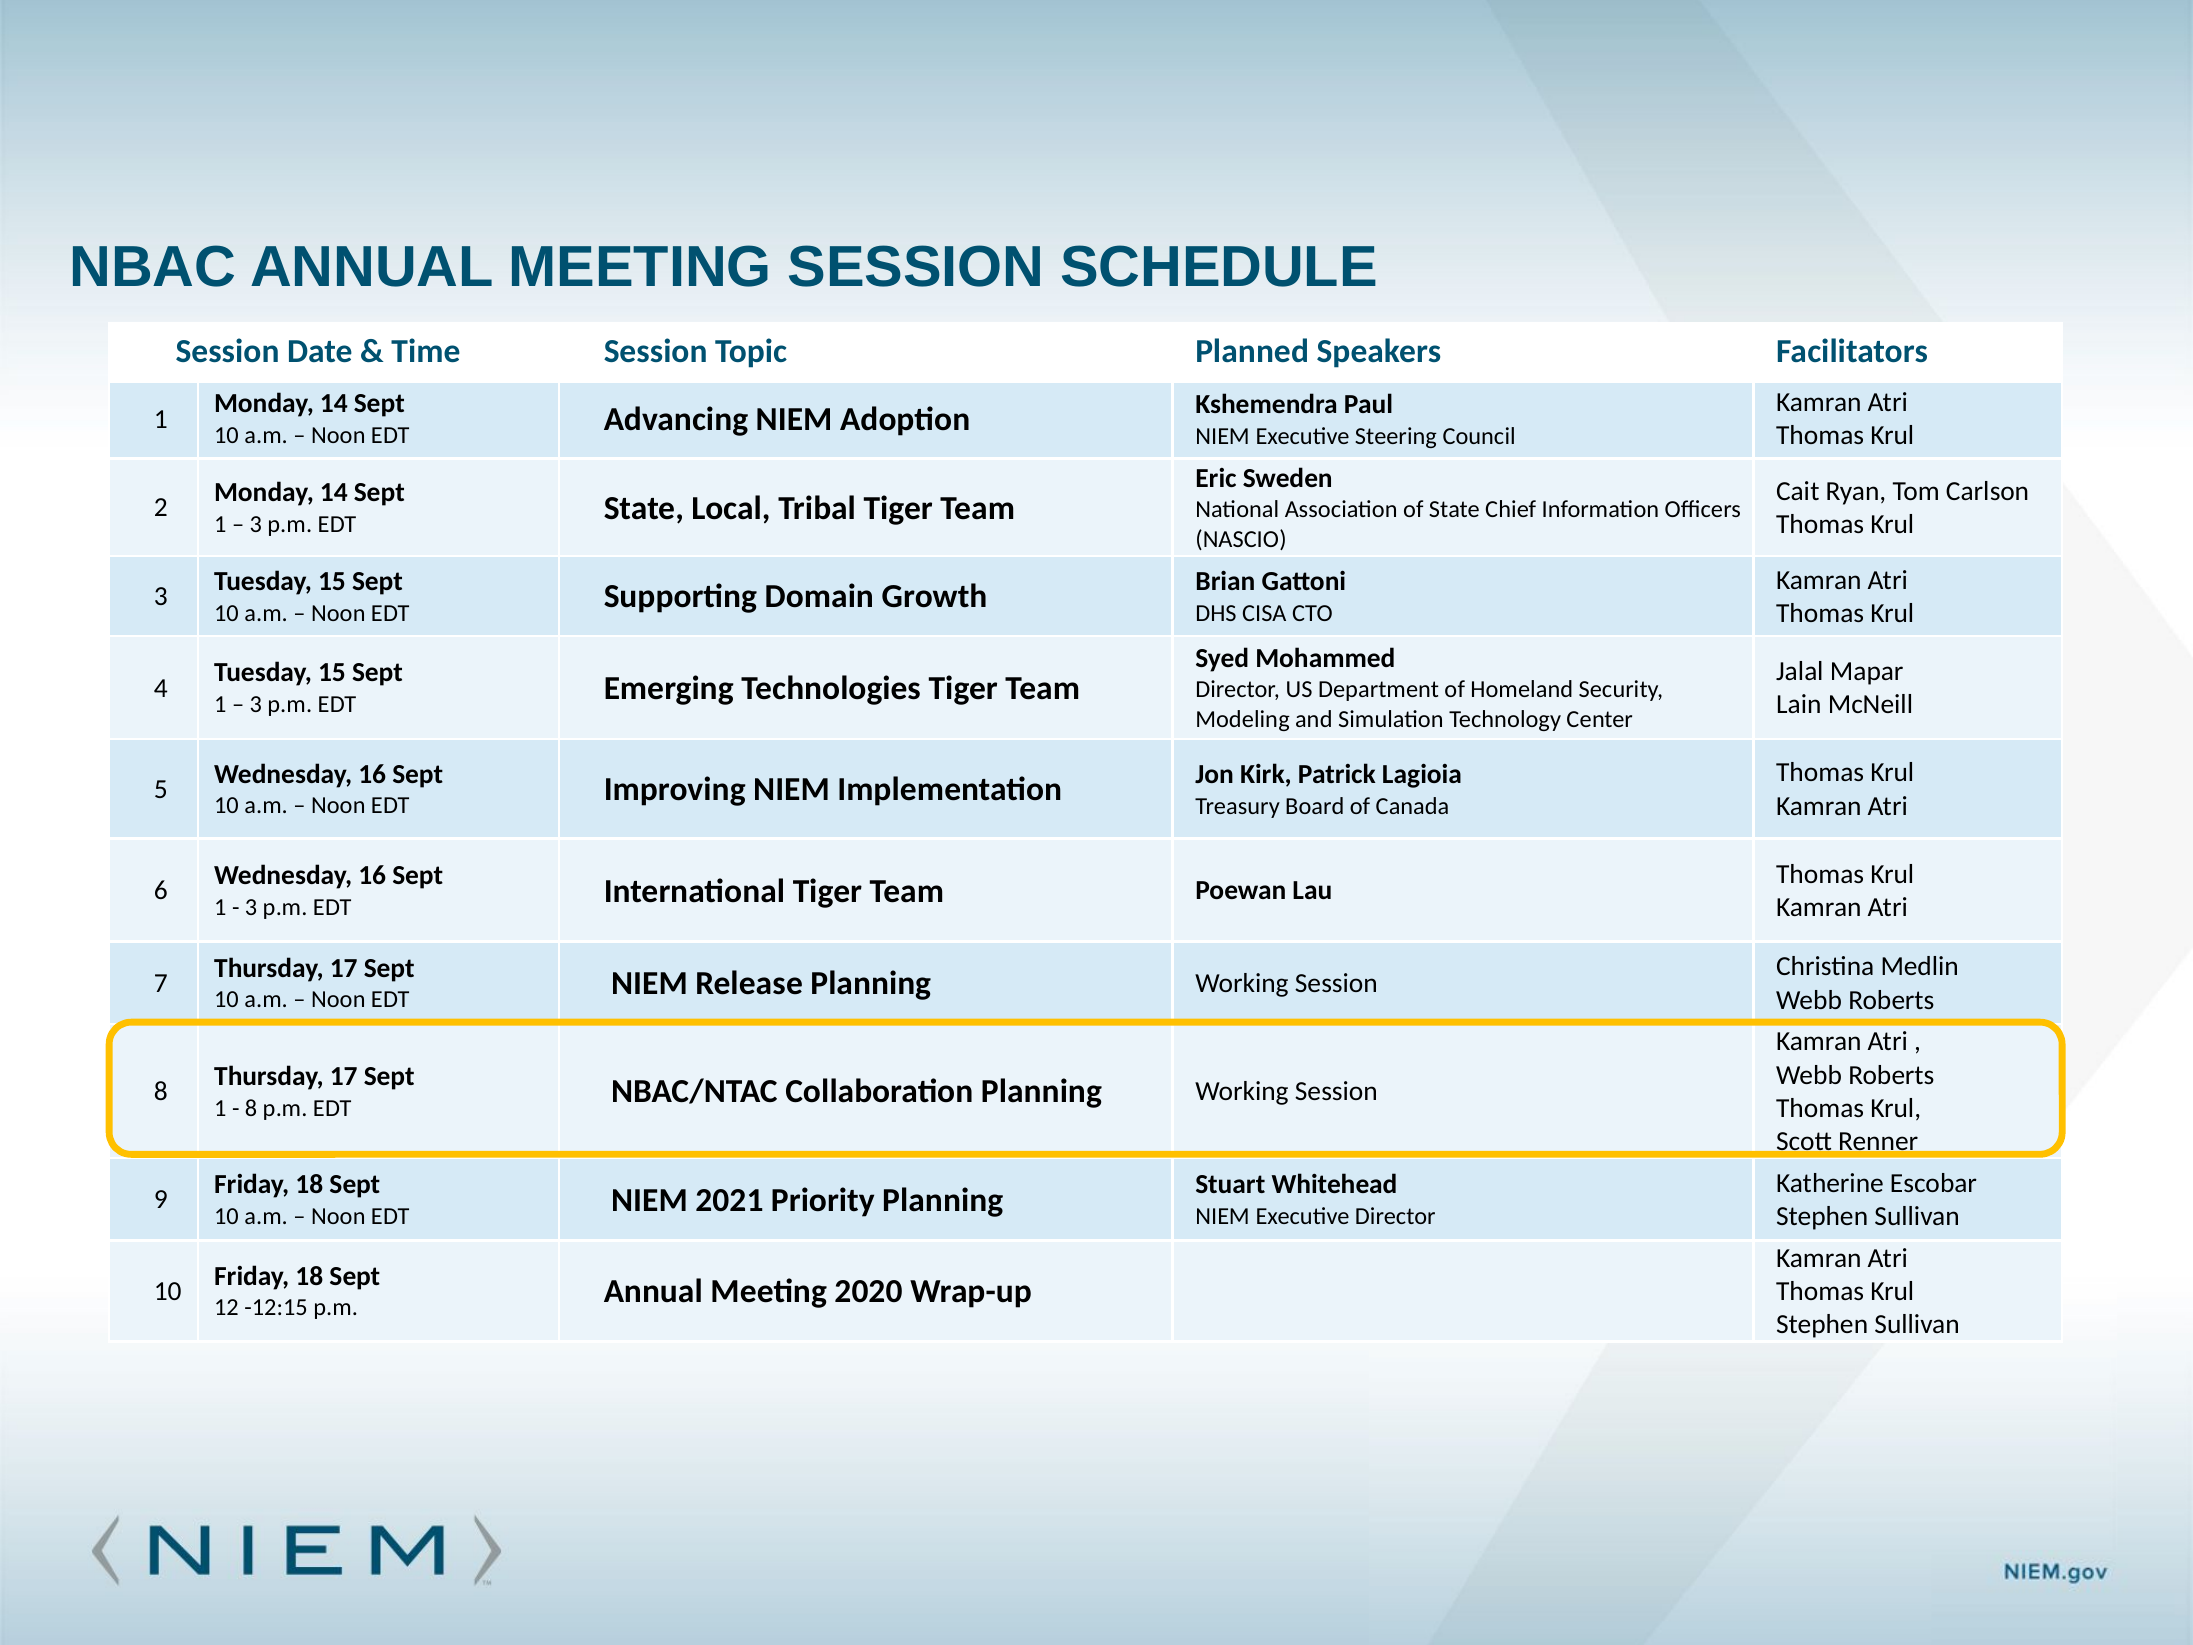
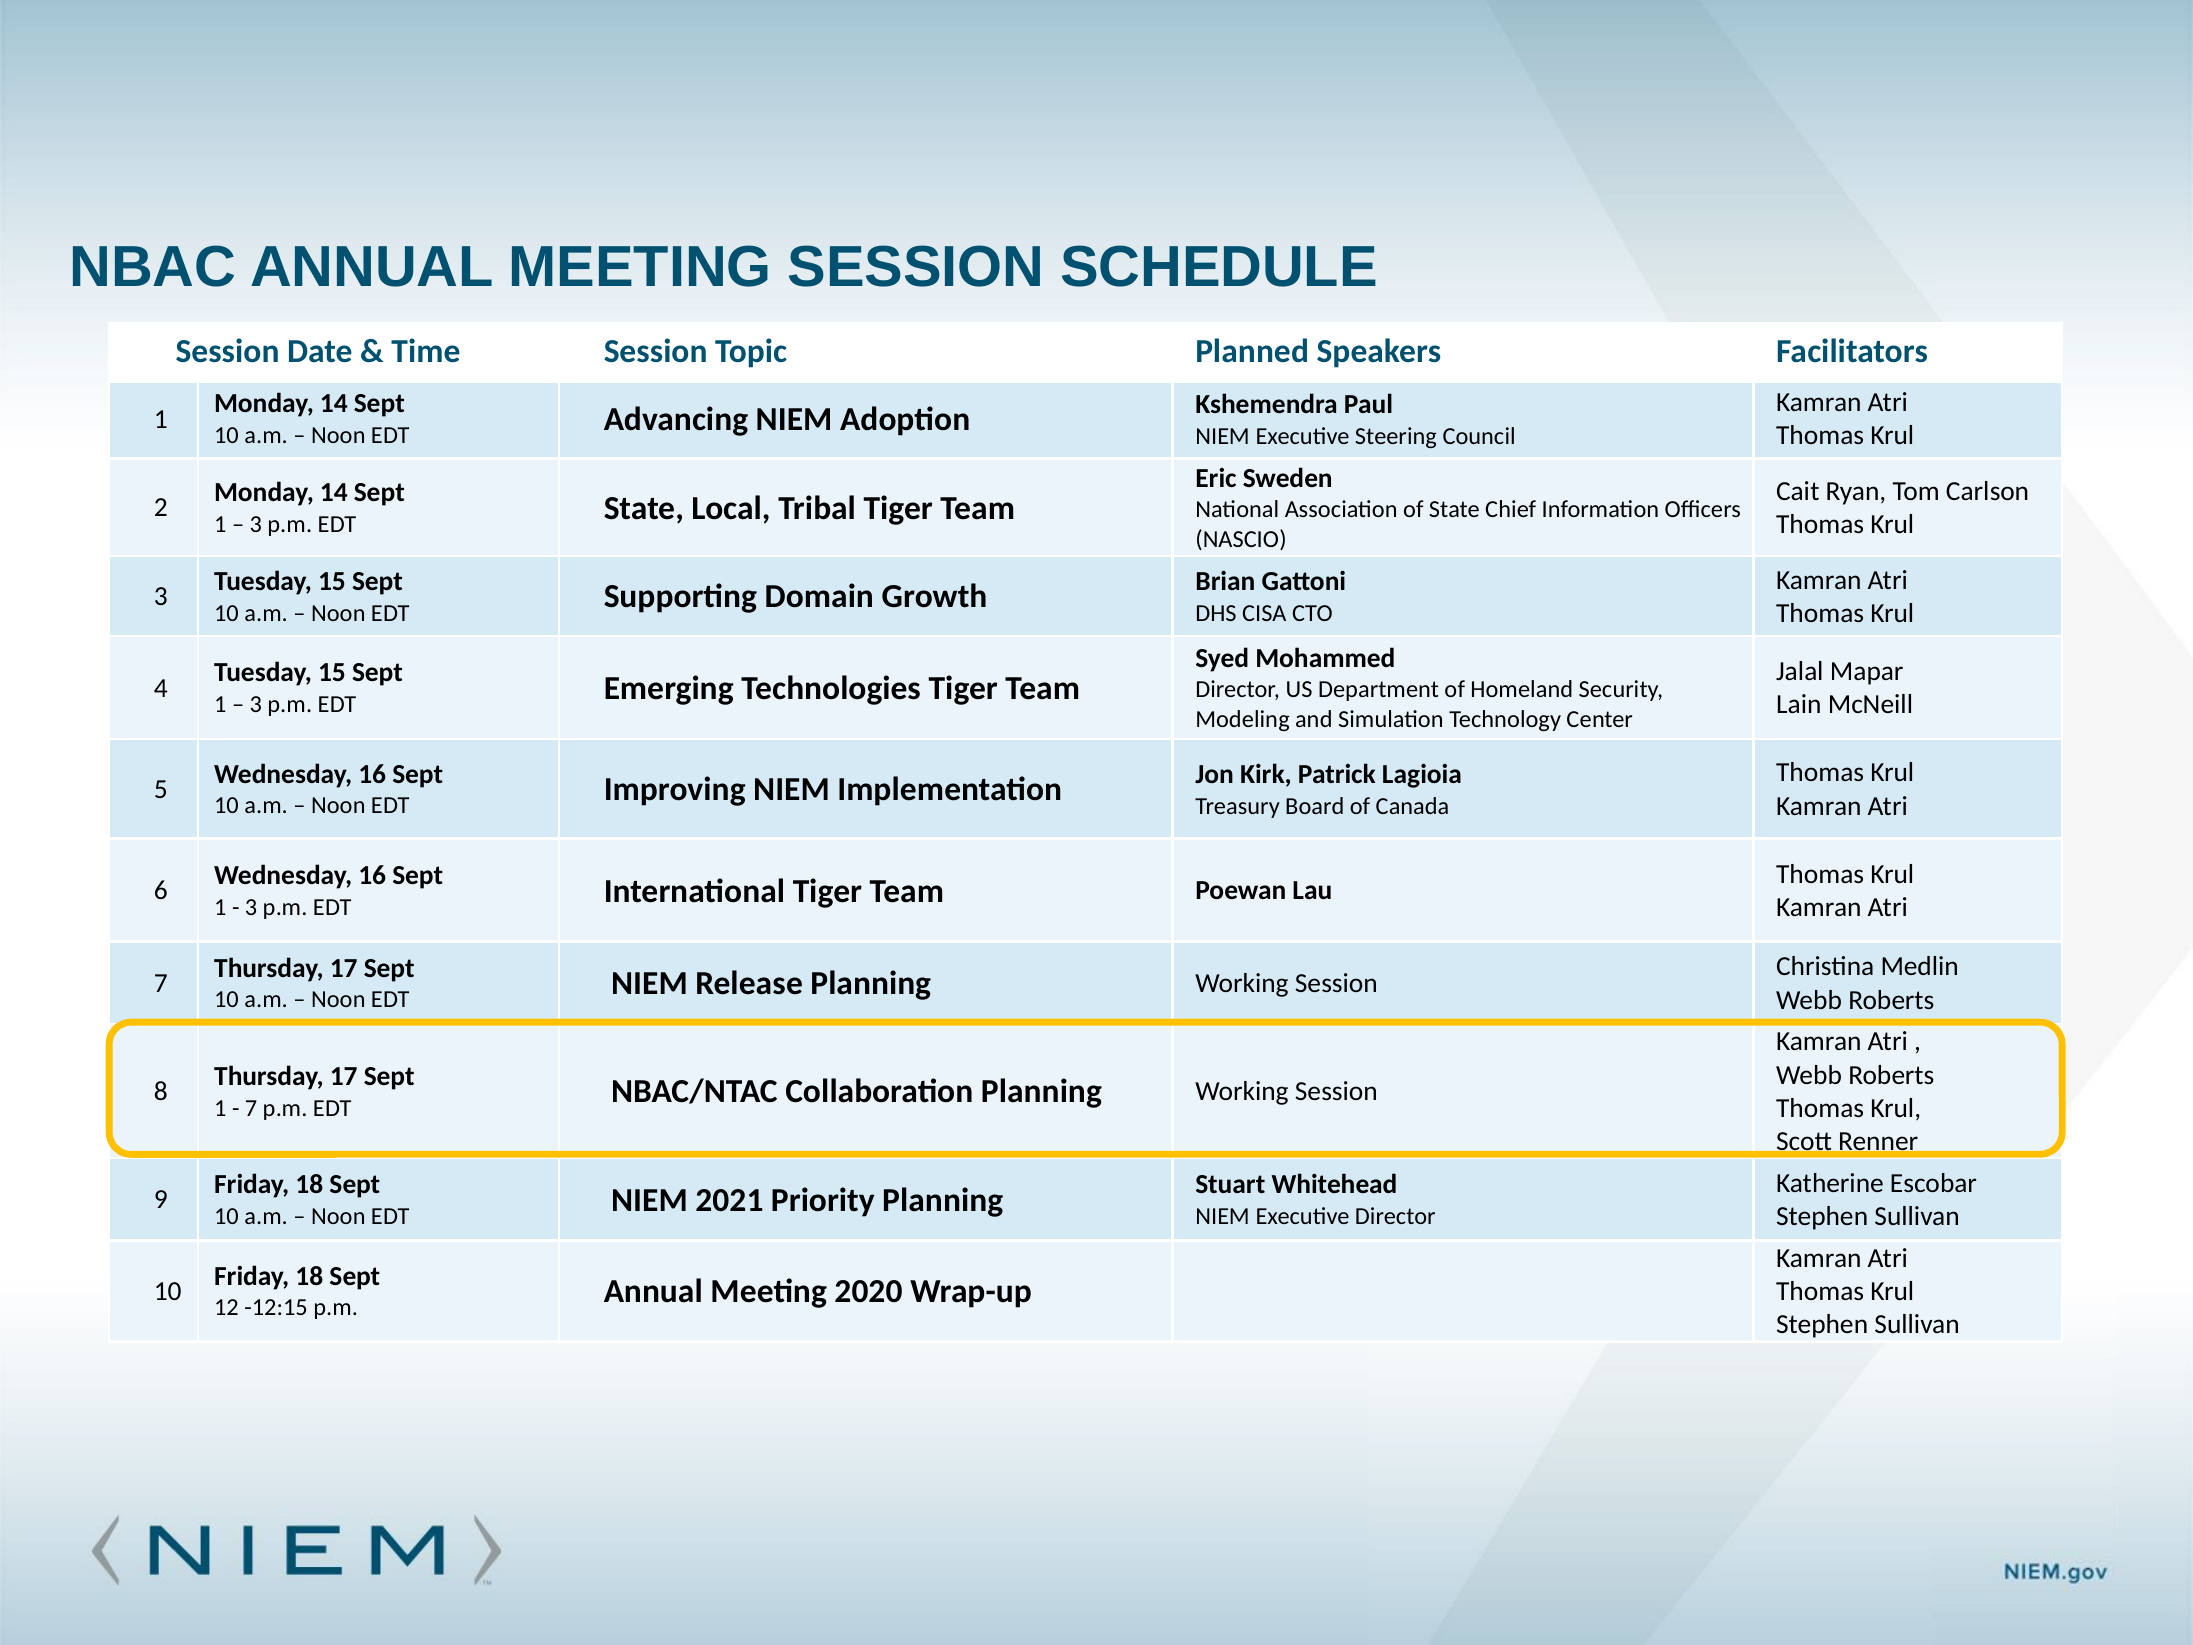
8 at (251, 1108): 8 -> 7
